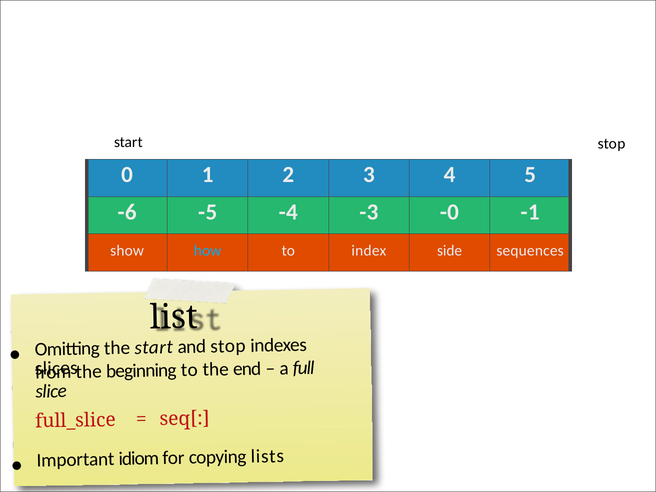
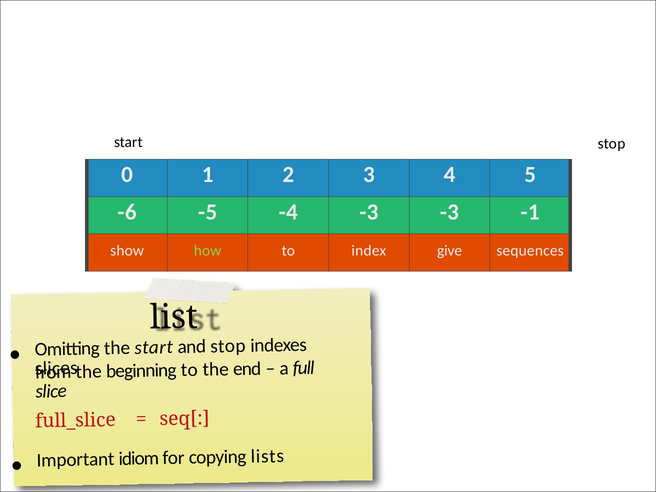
-3 -0: -0 -> -3
how colour: light blue -> light green
side: side -> give
